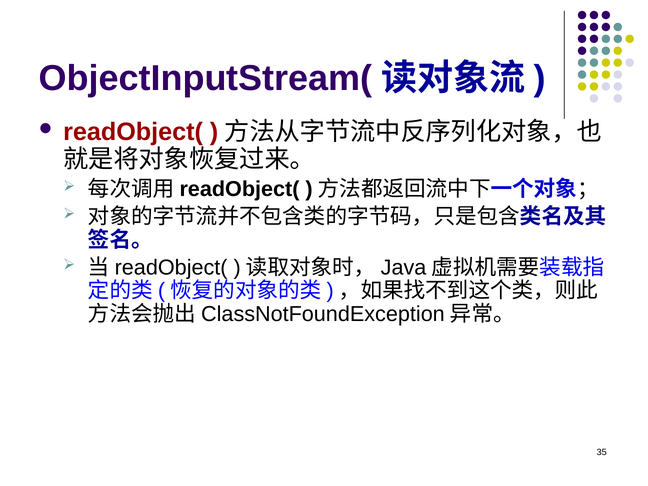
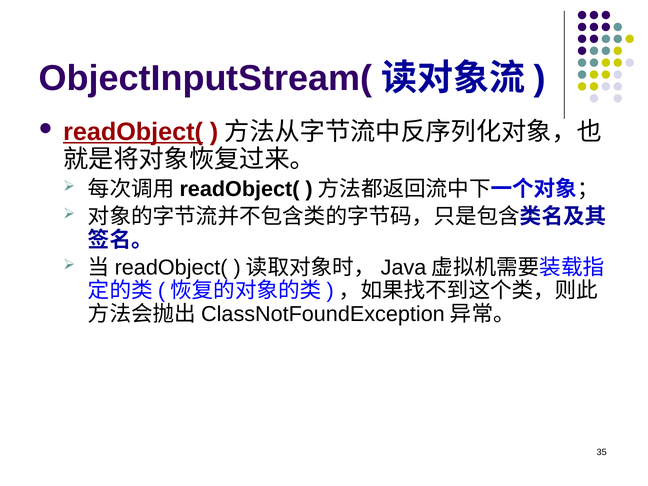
readObject( underline: none -> present
